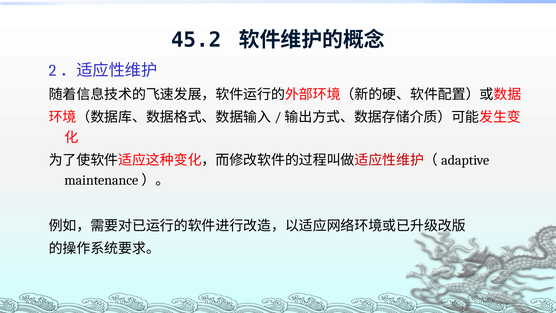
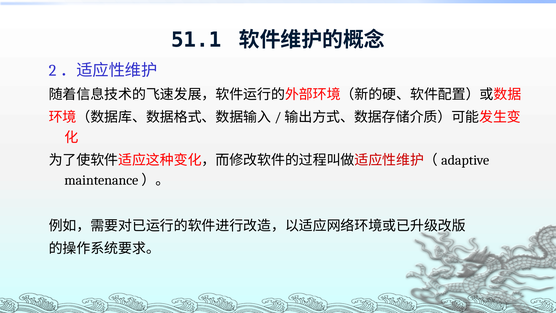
45.2: 45.2 -> 51.1
